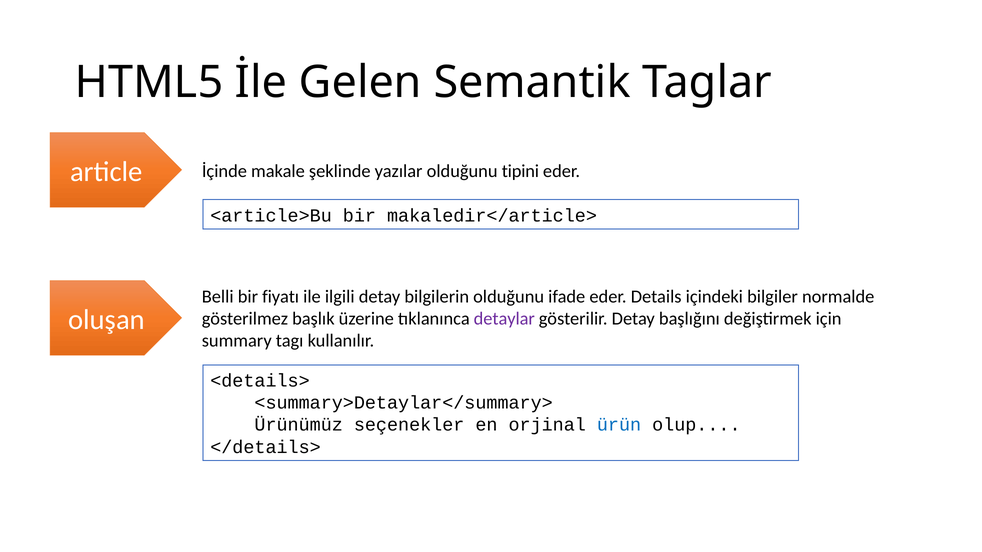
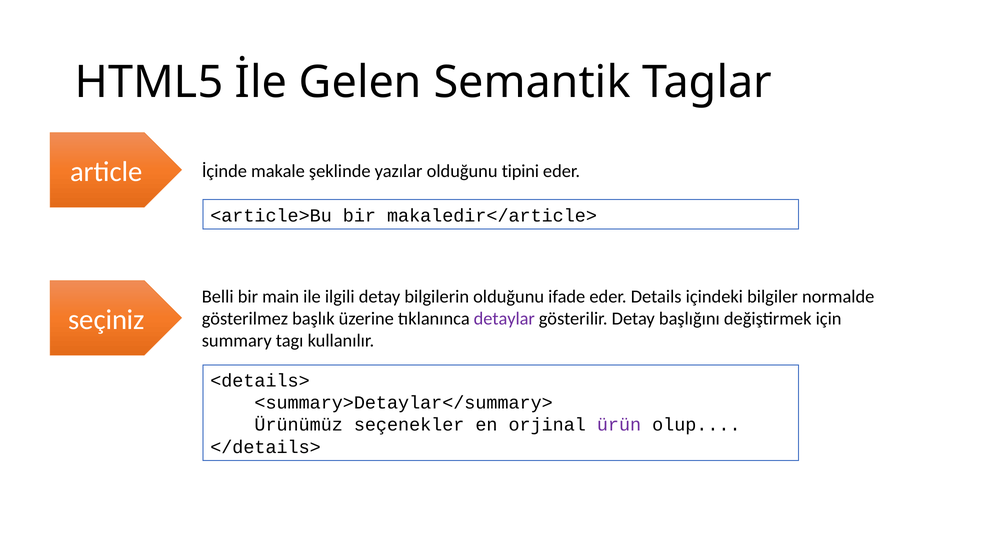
fiyatı: fiyatı -> main
oluşan: oluşan -> seçiniz
ürün colour: blue -> purple
